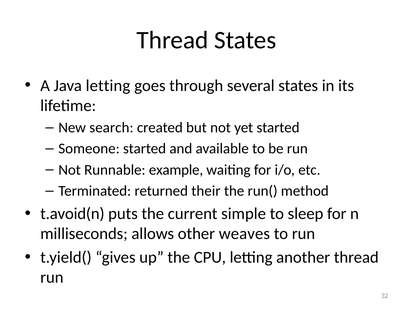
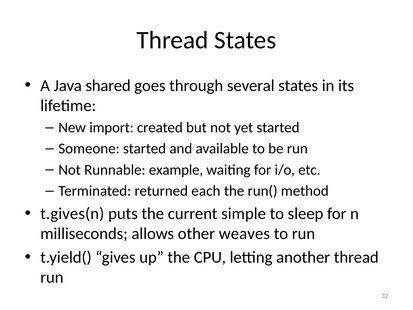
Java letting: letting -> shared
search: search -> import
their: their -> each
t.avoid(n: t.avoid(n -> t.gives(n
